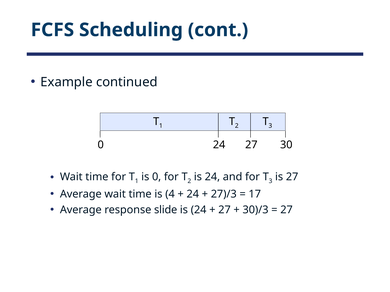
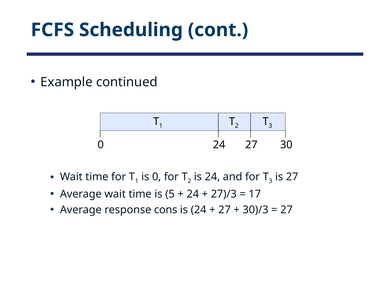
4: 4 -> 5
slide: slide -> cons
